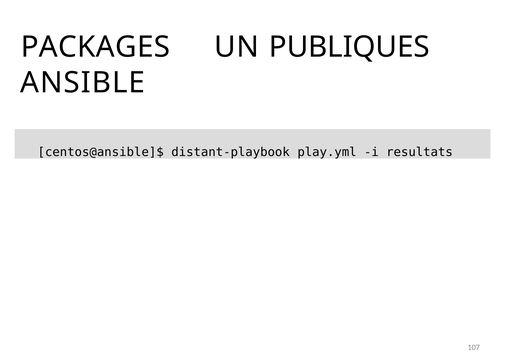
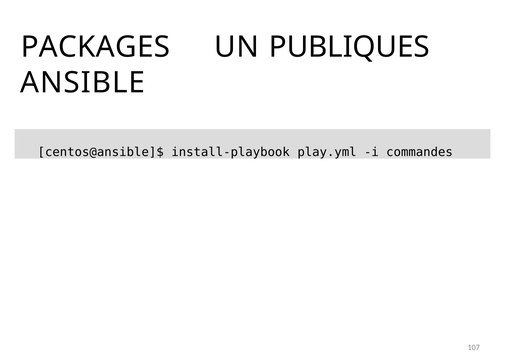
distant-playbook: distant-playbook -> install-playbook
resultats: resultats -> commandes
